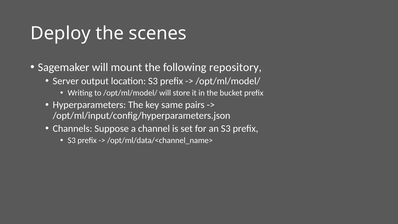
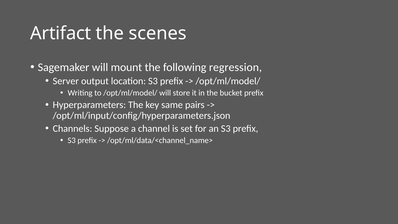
Deploy: Deploy -> Artifact
repository: repository -> regression
